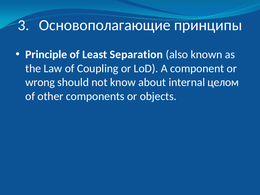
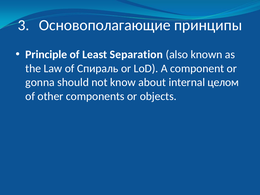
Coupling: Coupling -> Спираль
wrong: wrong -> gonna
